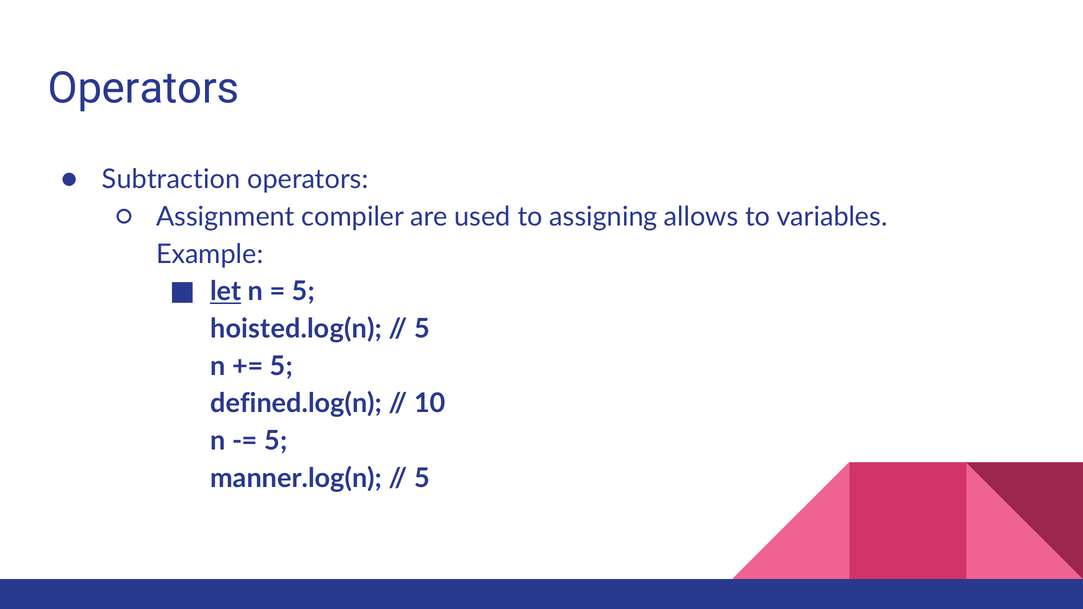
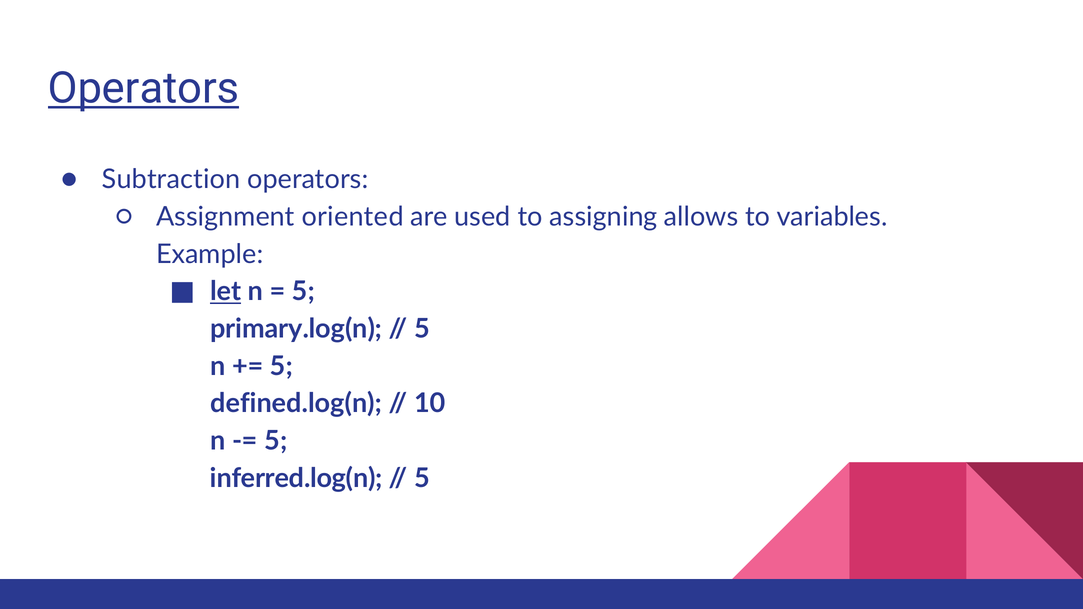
Operators at (143, 89) underline: none -> present
compiler: compiler -> oriented
hoisted.log(n: hoisted.log(n -> primary.log(n
manner.log(n: manner.log(n -> inferred.log(n
